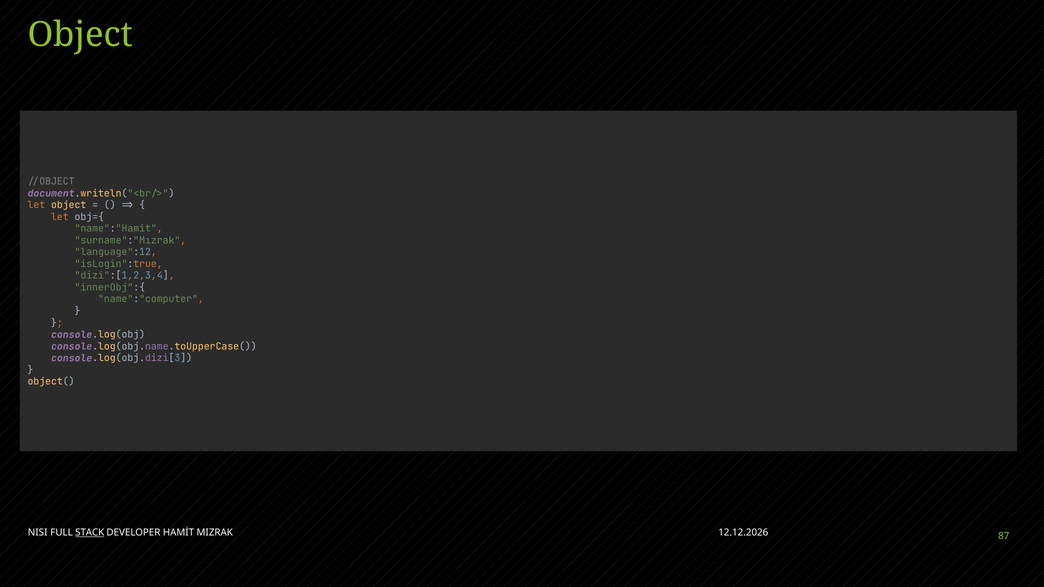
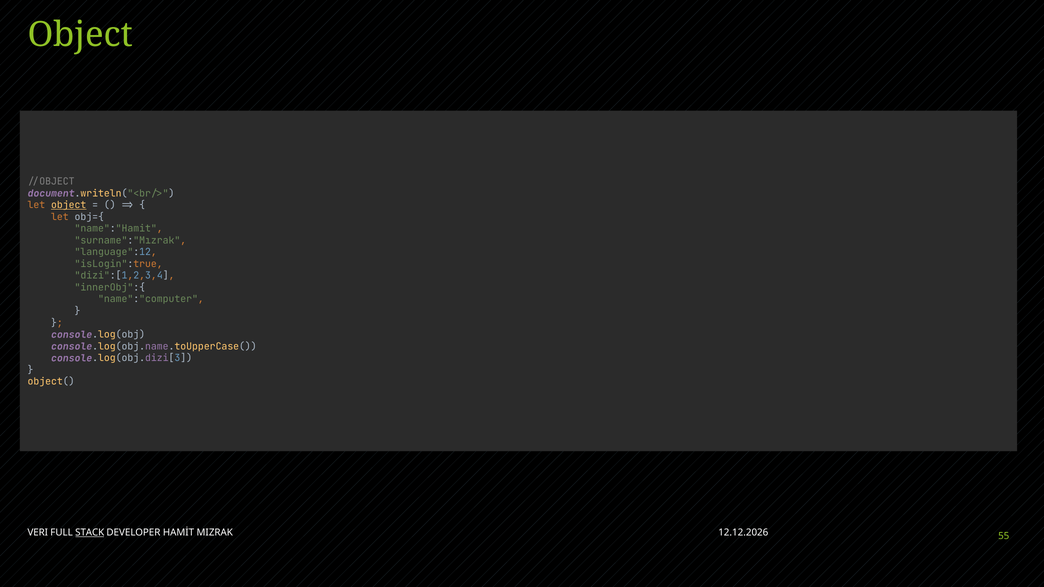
object at (69, 205) underline: none -> present
NISI: NISI -> VERI
87: 87 -> 55
